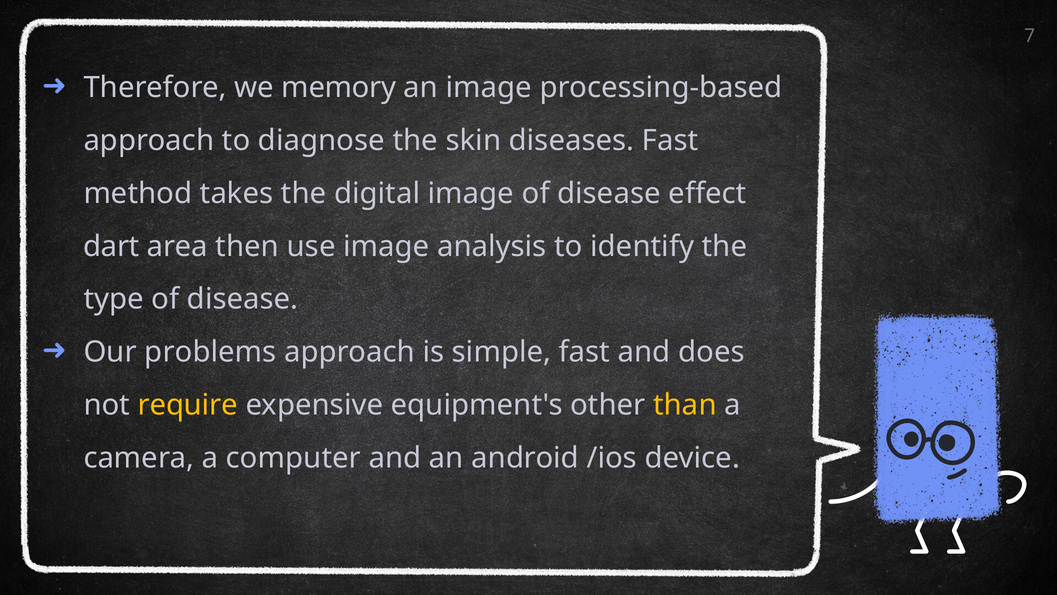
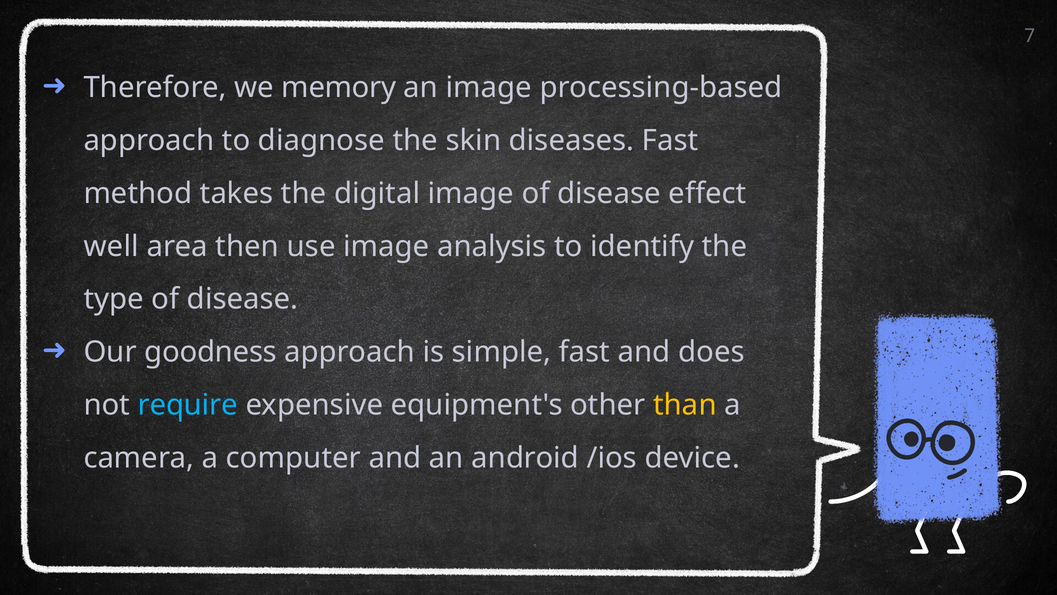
dart: dart -> well
problems: problems -> goodness
require colour: yellow -> light blue
